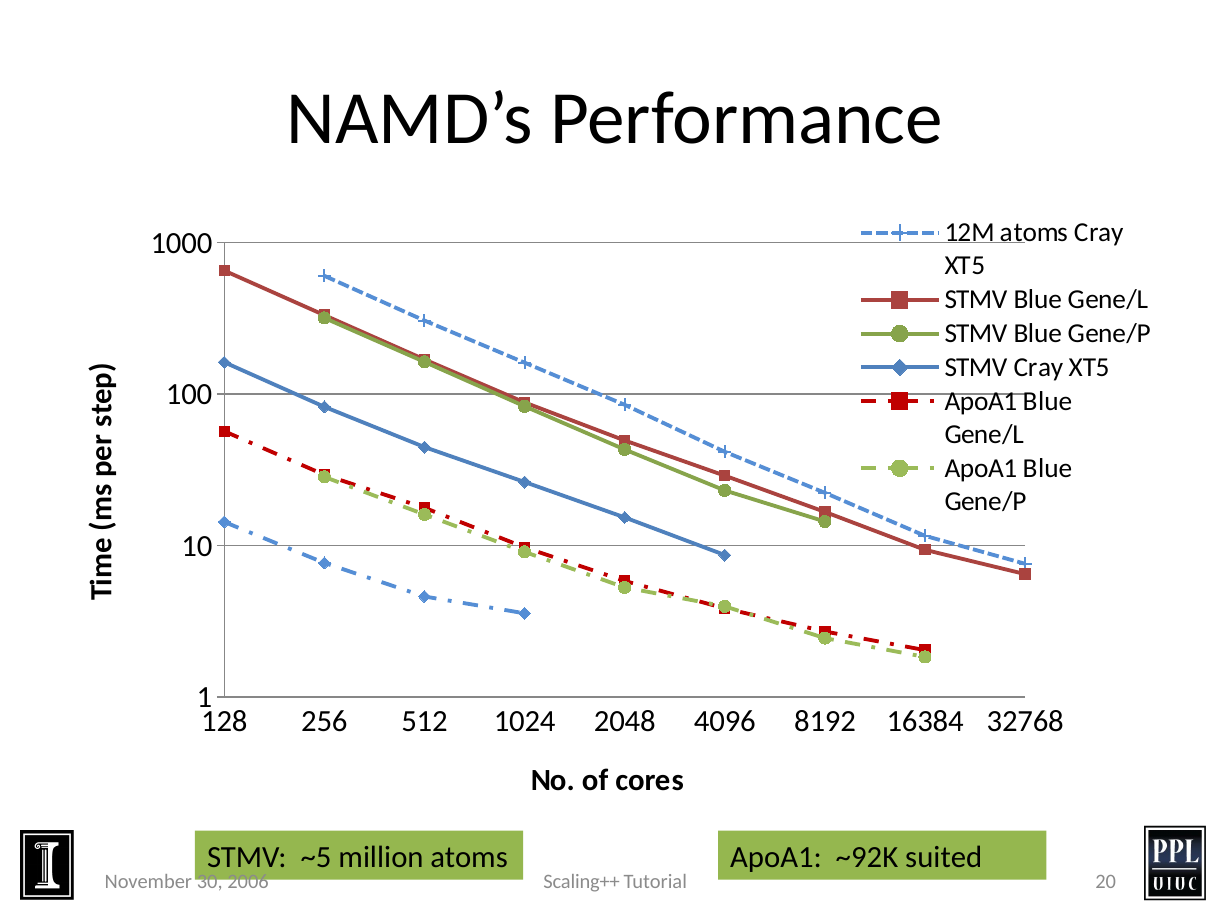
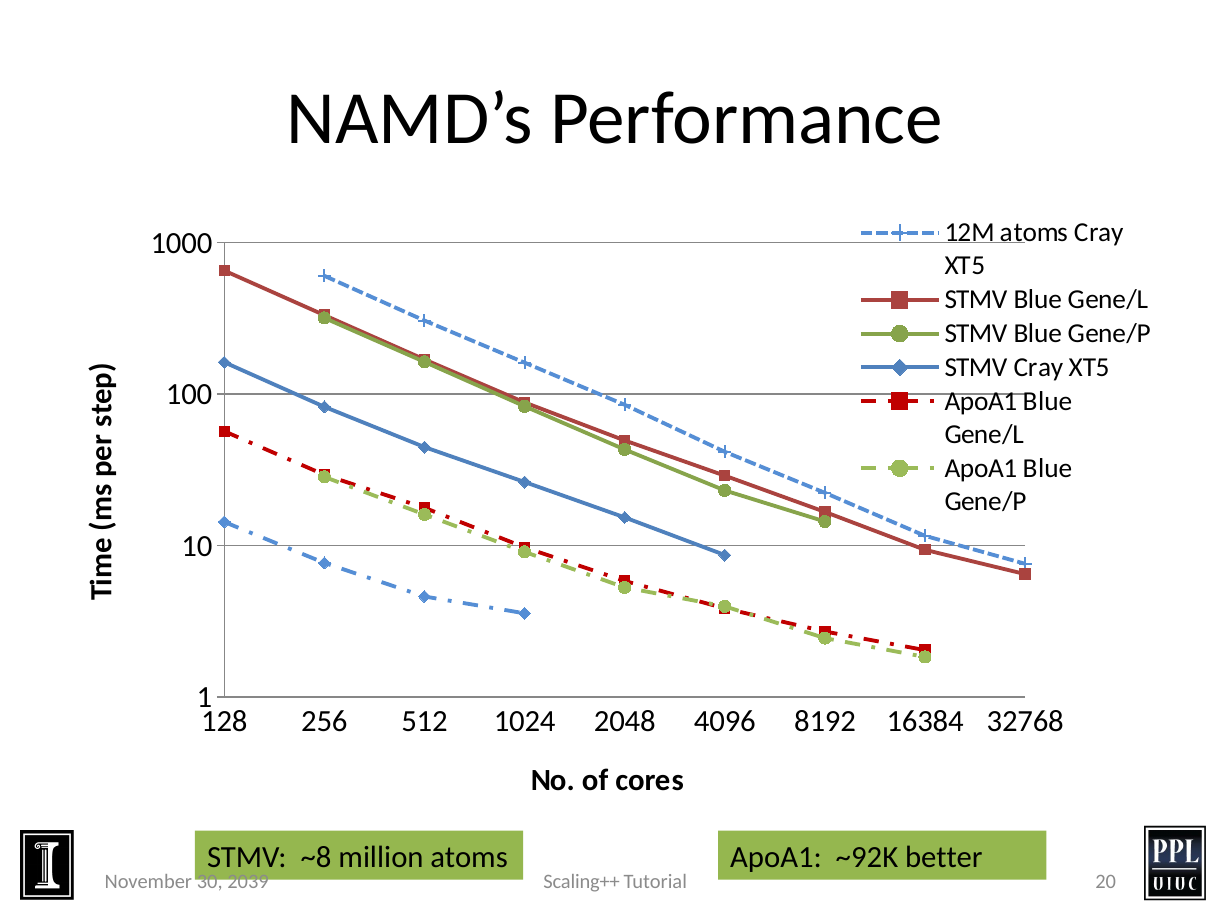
~5: ~5 -> ~8
suited: suited -> better
2006: 2006 -> 2039
